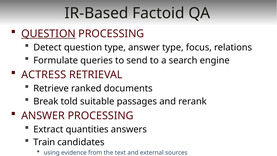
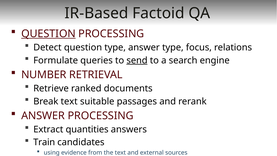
send underline: none -> present
ACTRESS: ACTRESS -> NUMBER
Break told: told -> text
